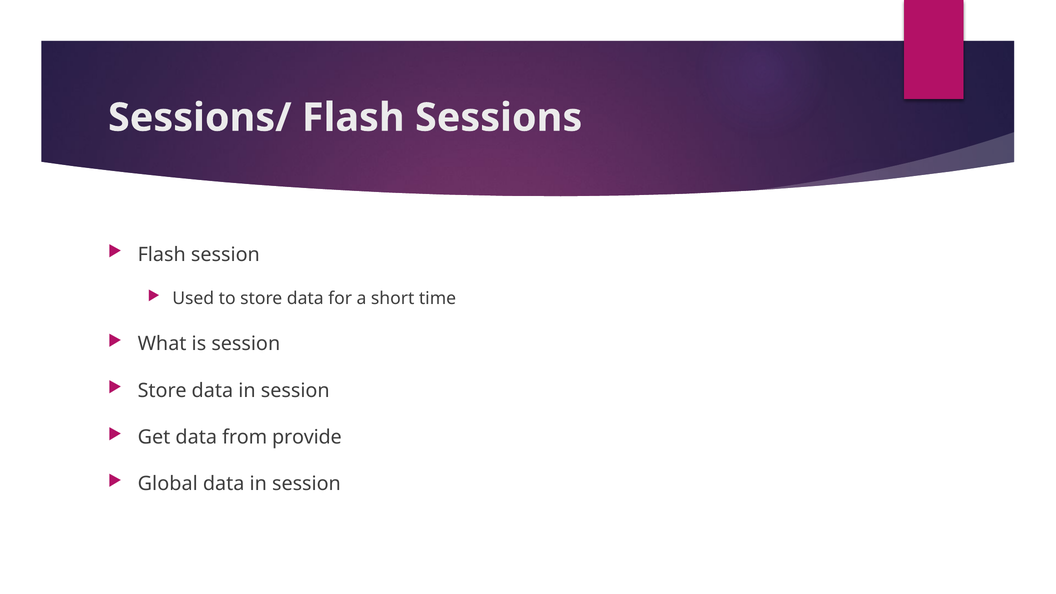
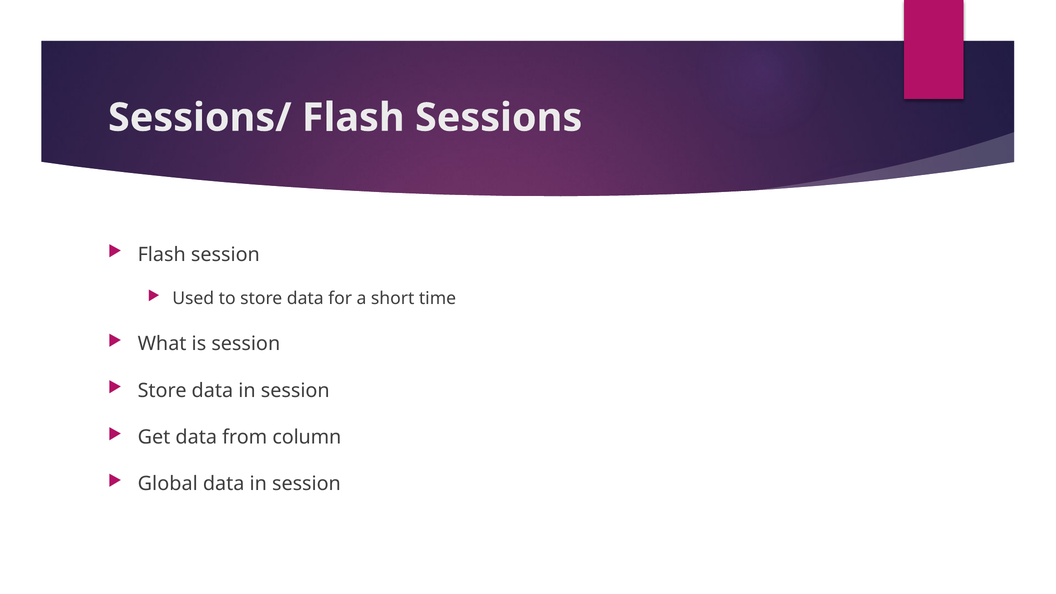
provide: provide -> column
